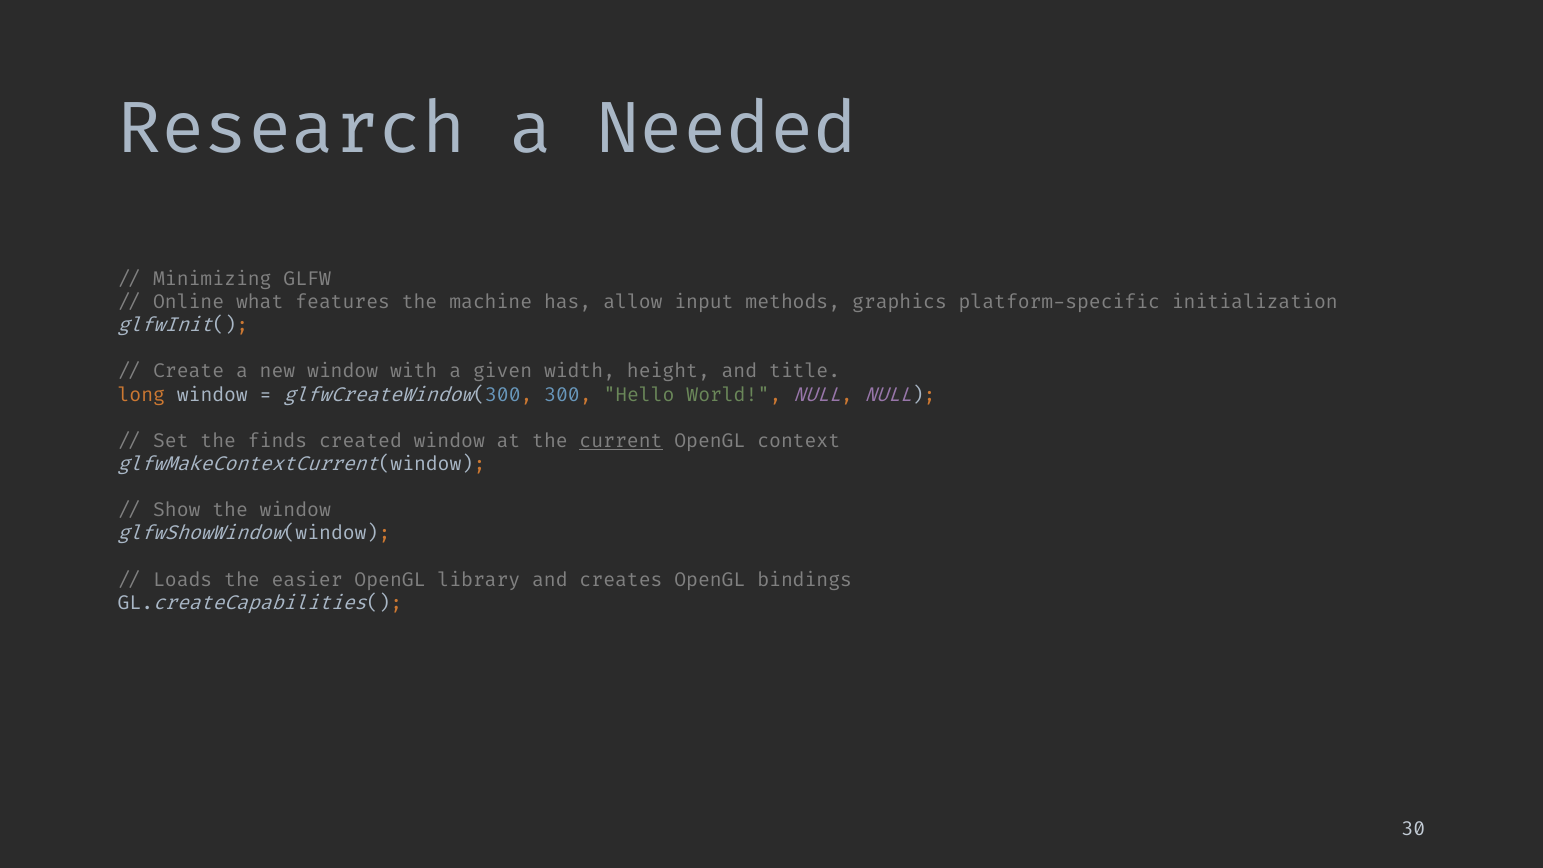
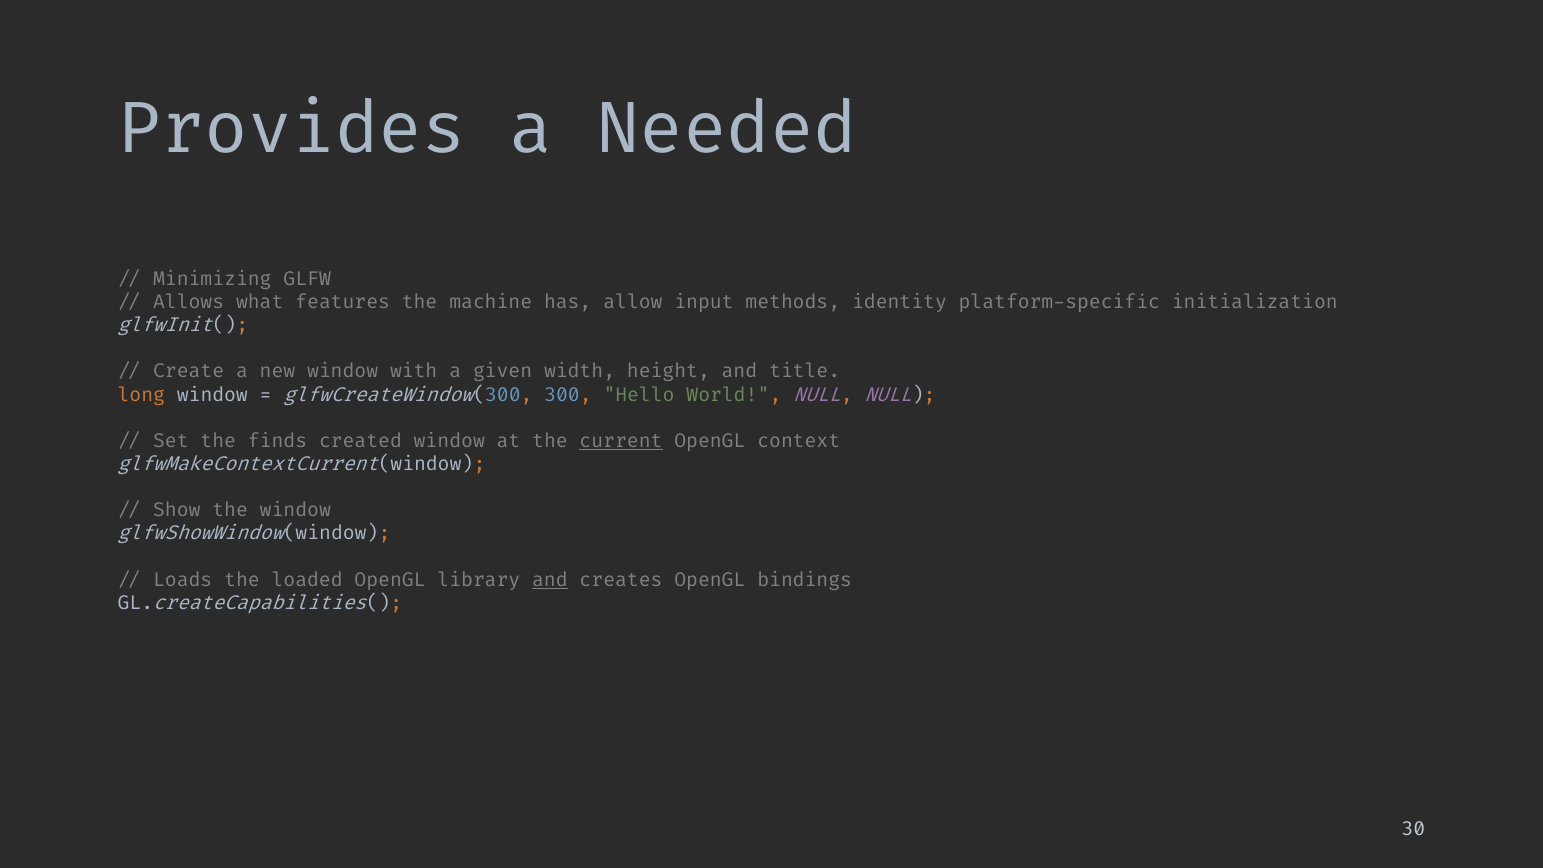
Research: Research -> Provides
Online: Online -> Allows
graphics: graphics -> identity
easier: easier -> loaded
and at (550, 580) underline: none -> present
